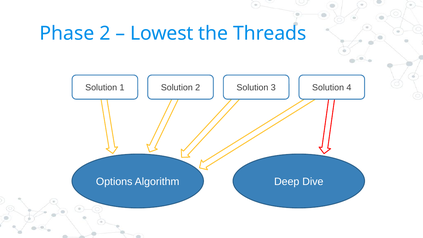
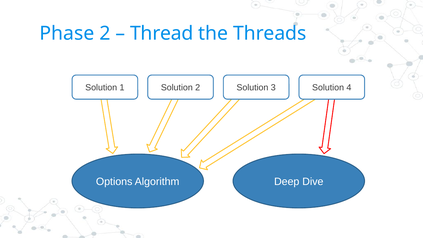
Lowest: Lowest -> Thread
